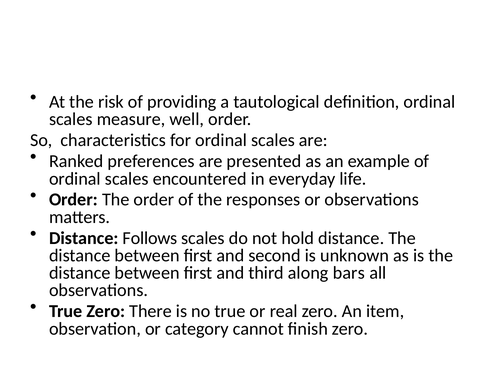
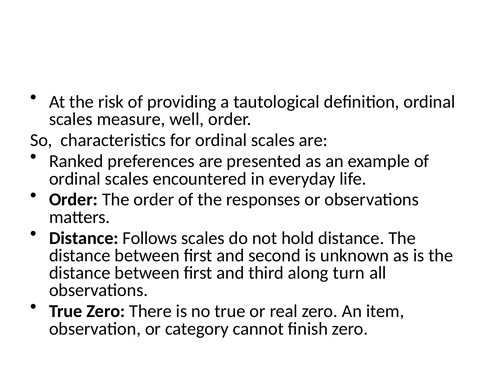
bars: bars -> turn
